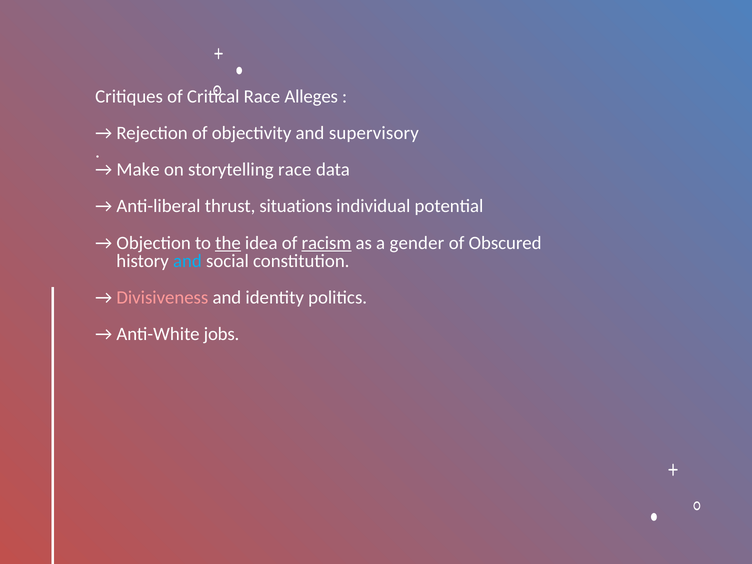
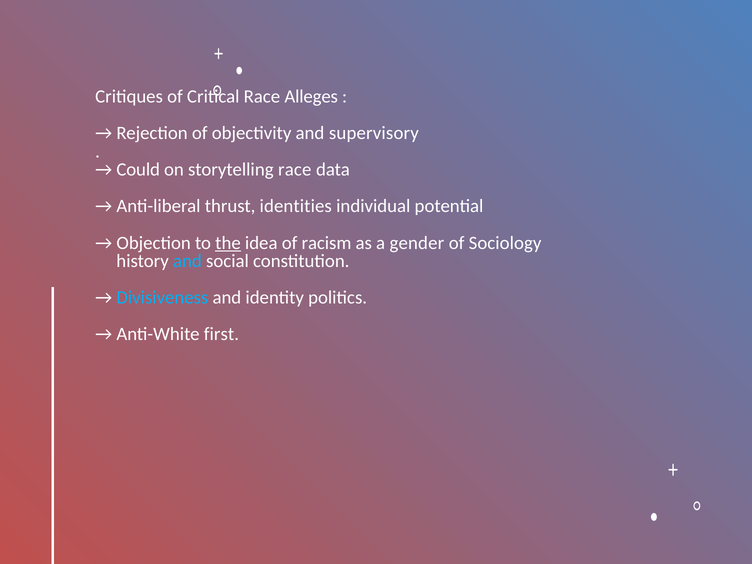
Make: Make -> Could
situations: situations -> identities
racism underline: present -> none
Obscured: Obscured -> Sociology
Divisiveness colour: pink -> light blue
jobs: jobs -> first
